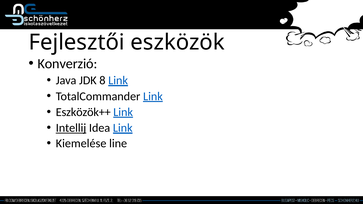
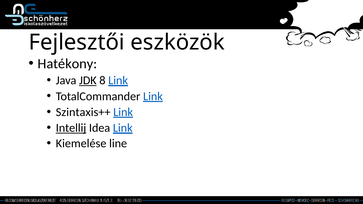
Konverzió: Konverzió -> Hatékony
JDK underline: none -> present
Eszközök++: Eszközök++ -> Szintaxis++
